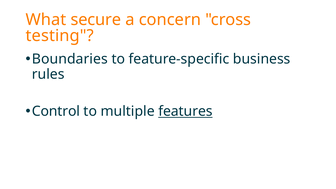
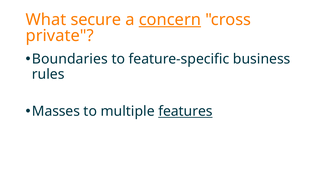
concern underline: none -> present
testing: testing -> private
Control: Control -> Masses
